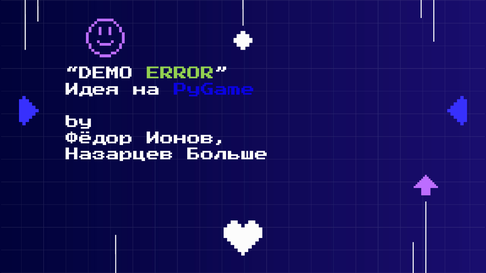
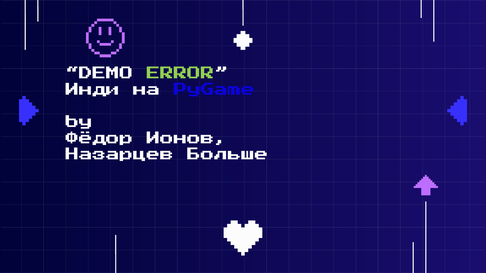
Идея: Идея -> Инди
